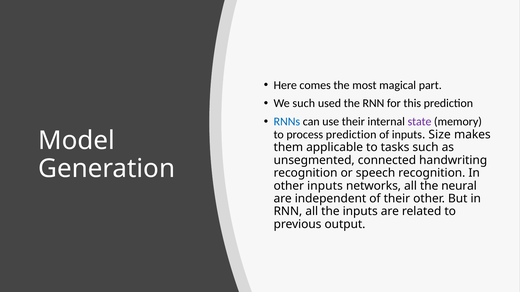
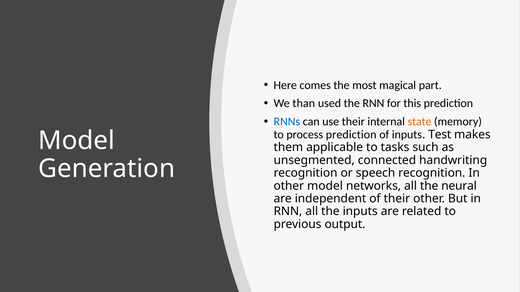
We such: such -> than
state colour: purple -> orange
Size: Size -> Test
other inputs: inputs -> model
